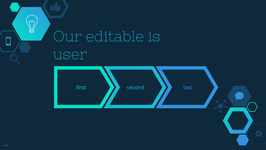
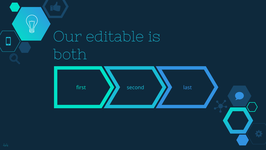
user: user -> both
